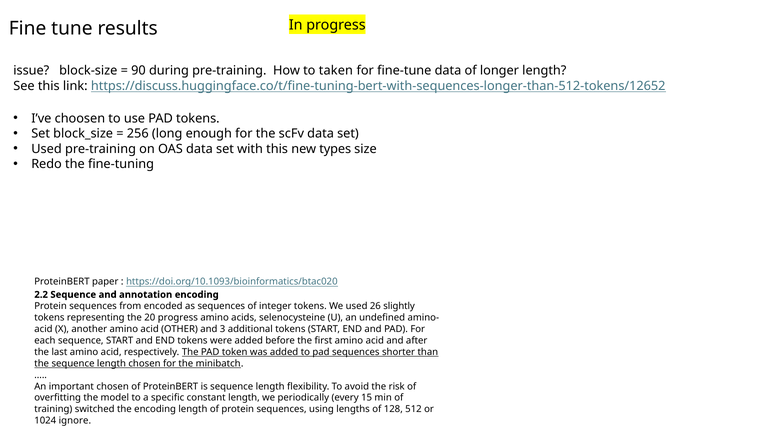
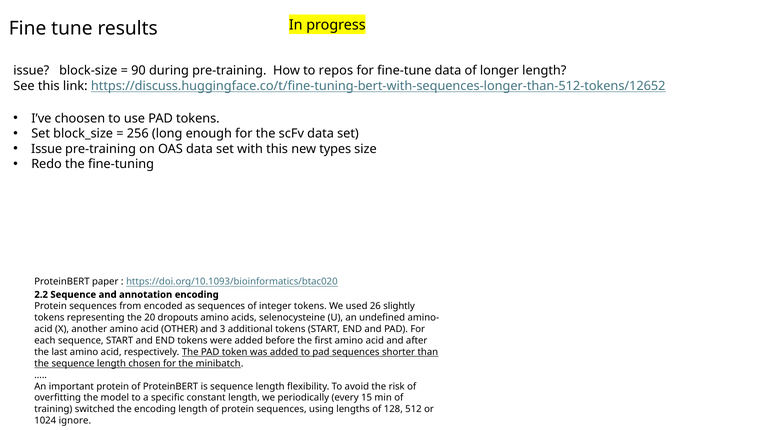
taken: taken -> repos
Used at (47, 149): Used -> Issue
20 progress: progress -> dropouts
important chosen: chosen -> protein
